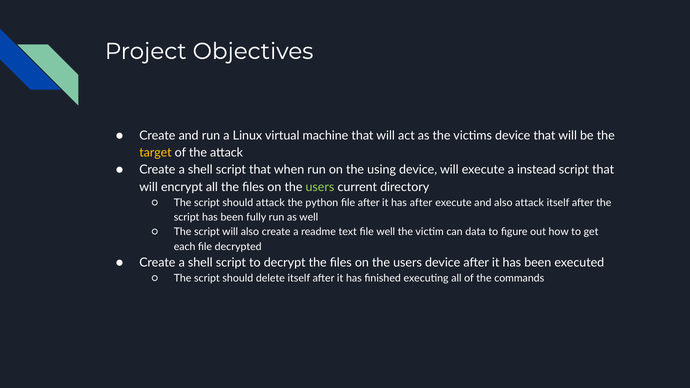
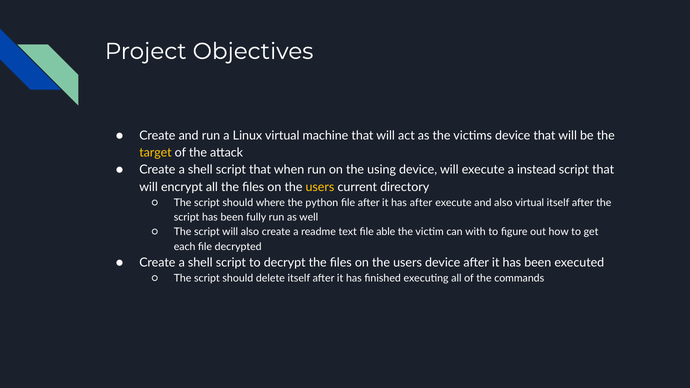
users at (320, 187) colour: light green -> yellow
should attack: attack -> where
also attack: attack -> virtual
file well: well -> able
data: data -> with
